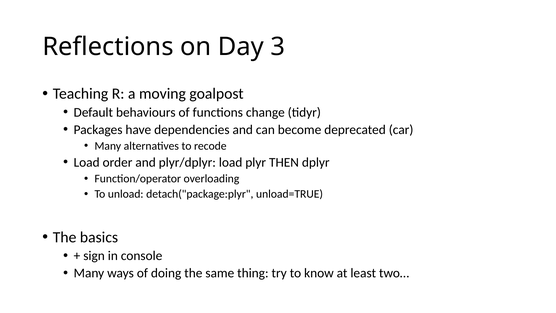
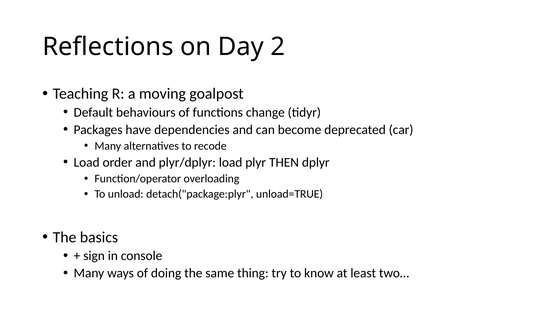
3: 3 -> 2
